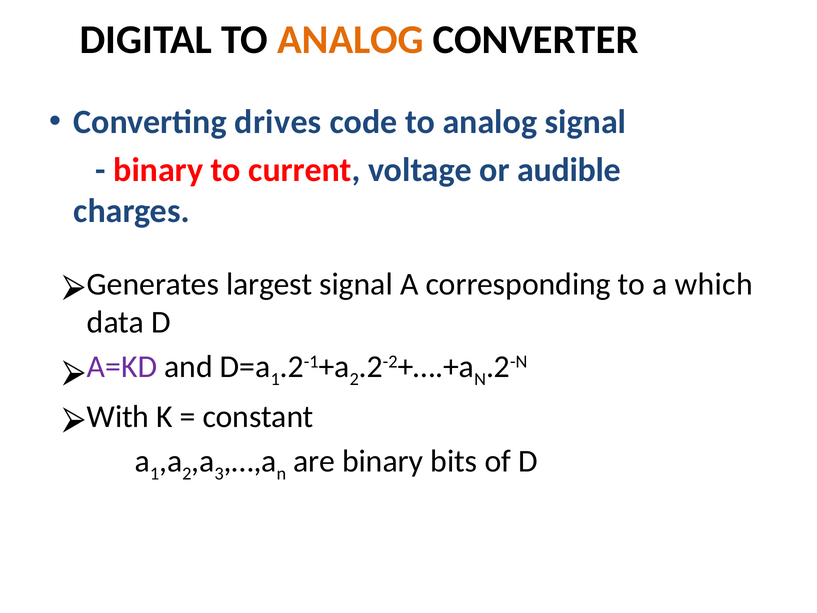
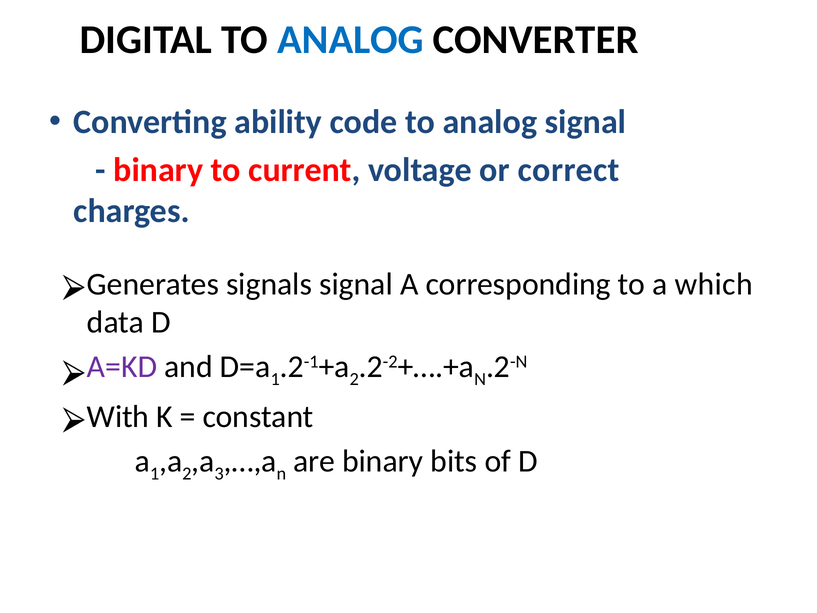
ANALOG at (350, 40) colour: orange -> blue
drives: drives -> ability
audible: audible -> correct
largest: largest -> signals
